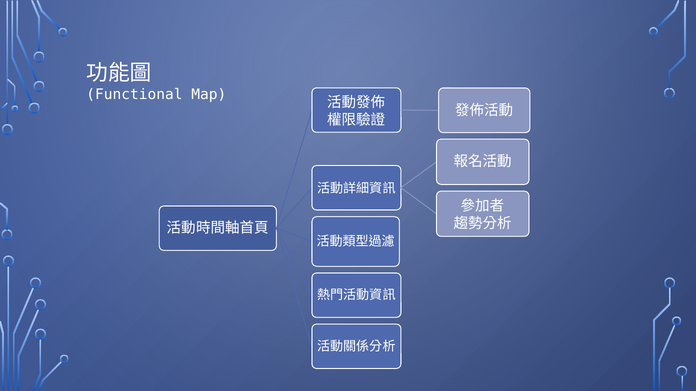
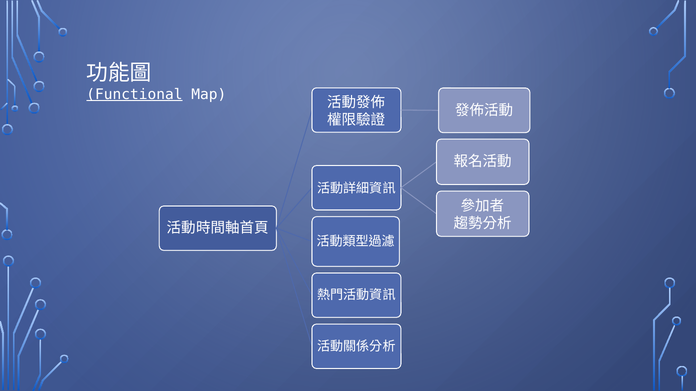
Functional underline: none -> present
